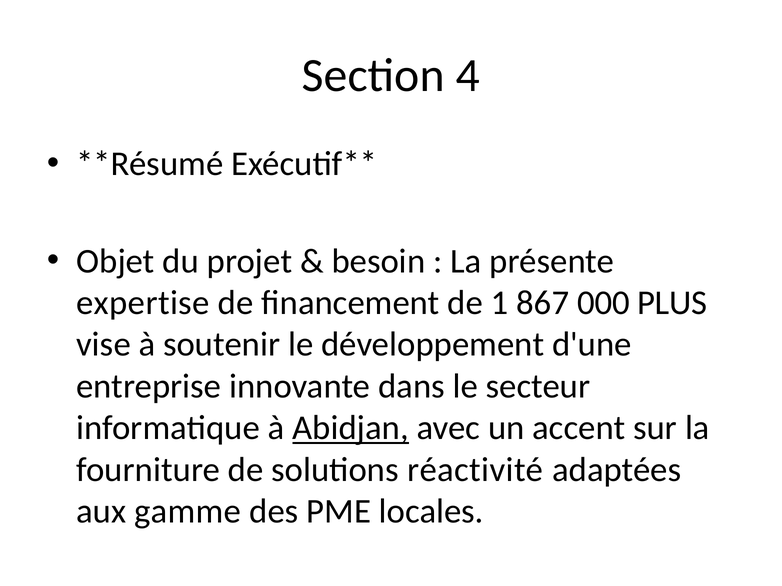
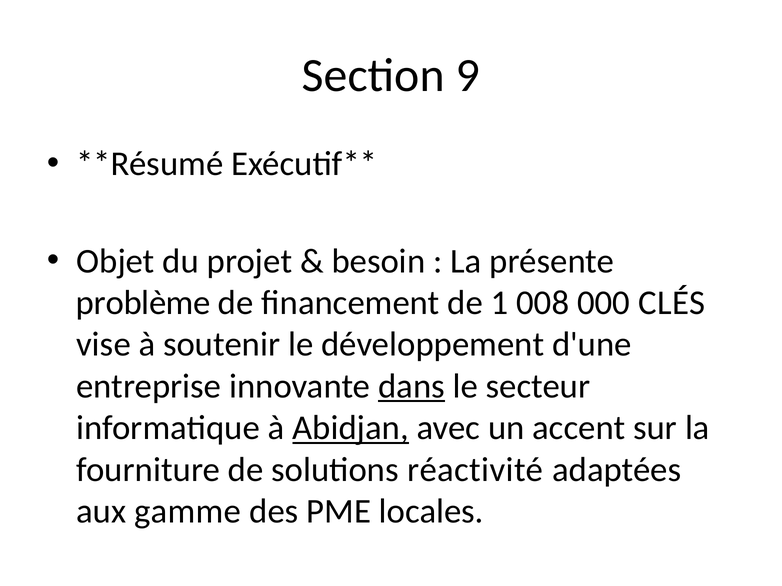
4: 4 -> 9
expertise: expertise -> problème
867: 867 -> 008
000 PLUS: PLUS -> CLÉS
dans underline: none -> present
